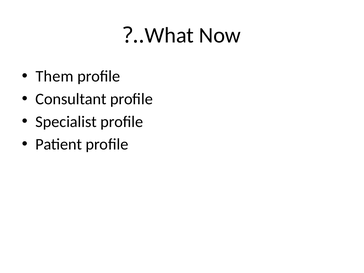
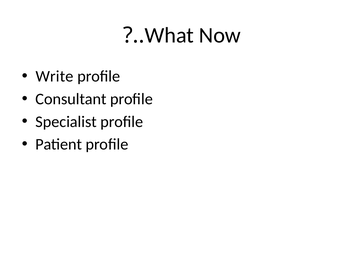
Them: Them -> Write
